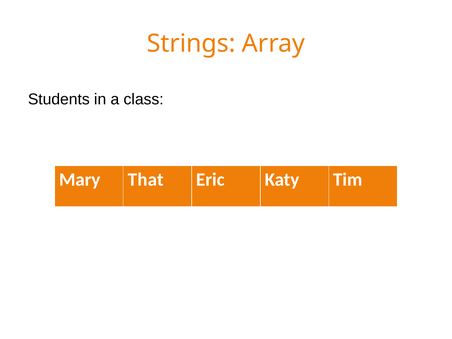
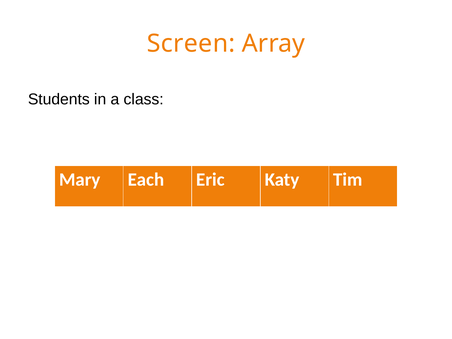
Strings: Strings -> Screen
That: That -> Each
